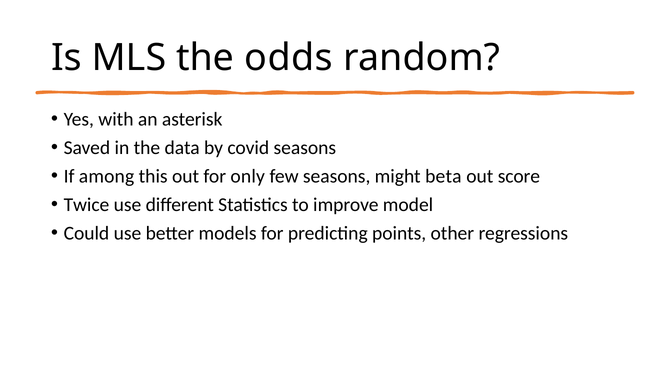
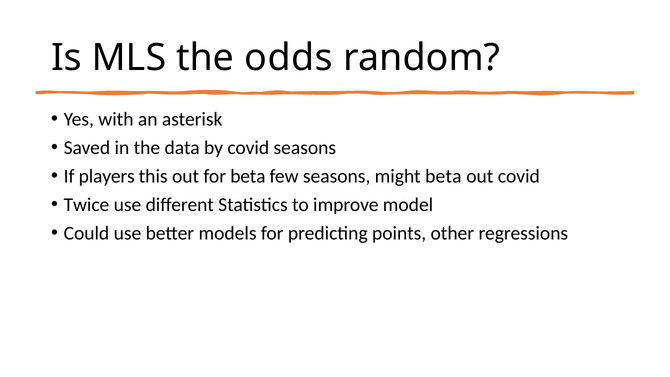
among: among -> players
for only: only -> beta
out score: score -> covid
